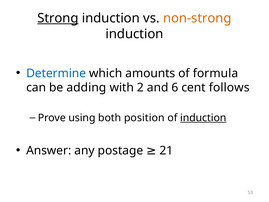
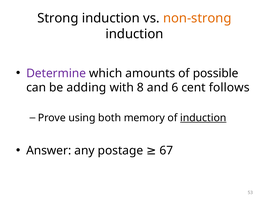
Strong underline: present -> none
Determine colour: blue -> purple
formula: formula -> possible
2: 2 -> 8
position: position -> memory
21: 21 -> 67
